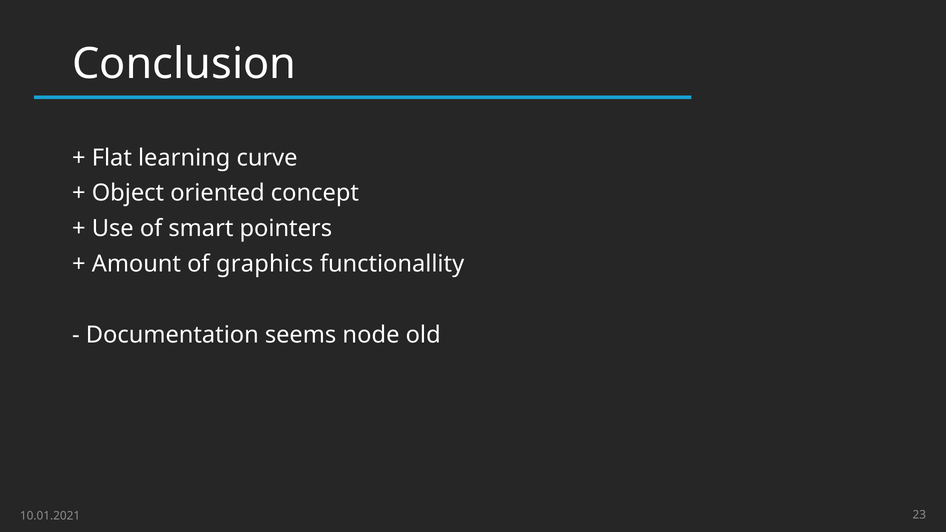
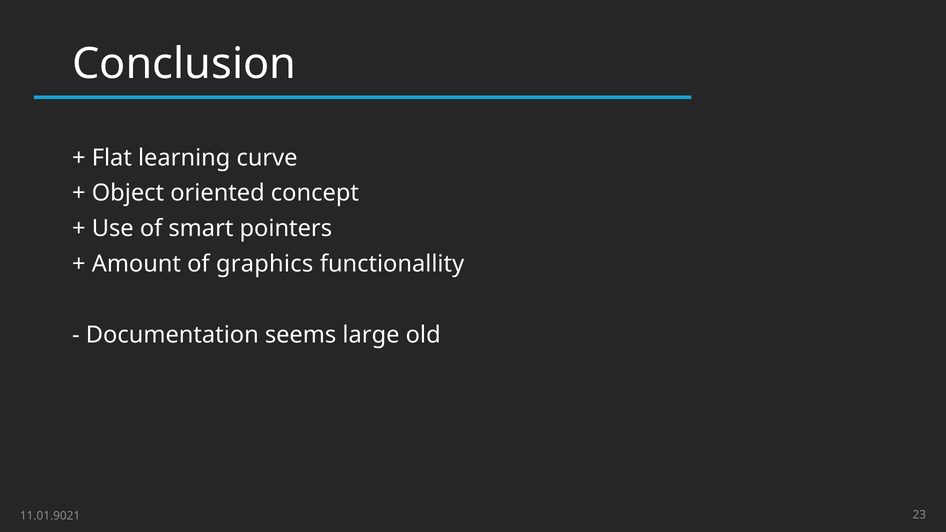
node: node -> large
10.01.2021: 10.01.2021 -> 11.01.9021
